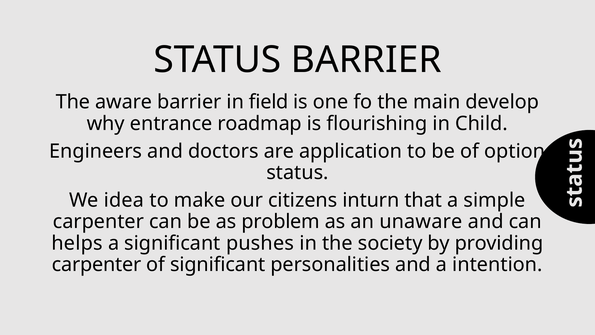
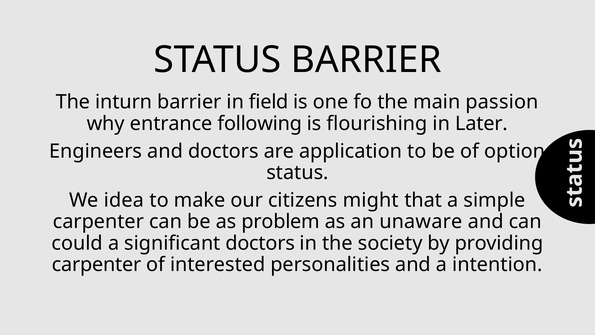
aware: aware -> inturn
develop: develop -> passion
roadmap: roadmap -> following
Child: Child -> Later
inturn: inturn -> might
helps: helps -> could
significant pushes: pushes -> doctors
of significant: significant -> interested
